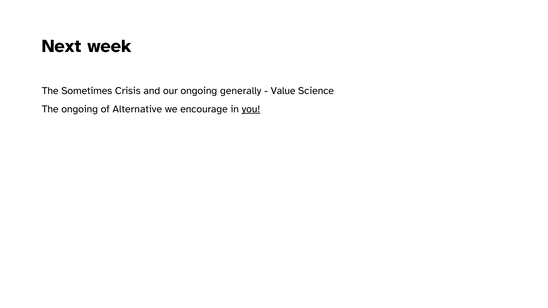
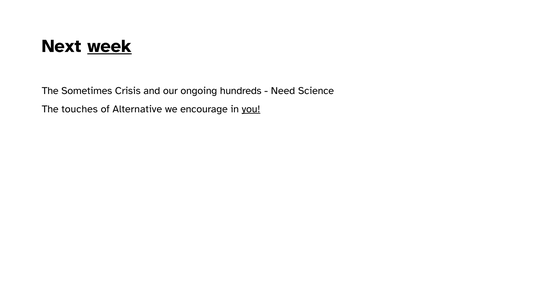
week underline: none -> present
generally: generally -> hundreds
Value: Value -> Need
The ongoing: ongoing -> touches
